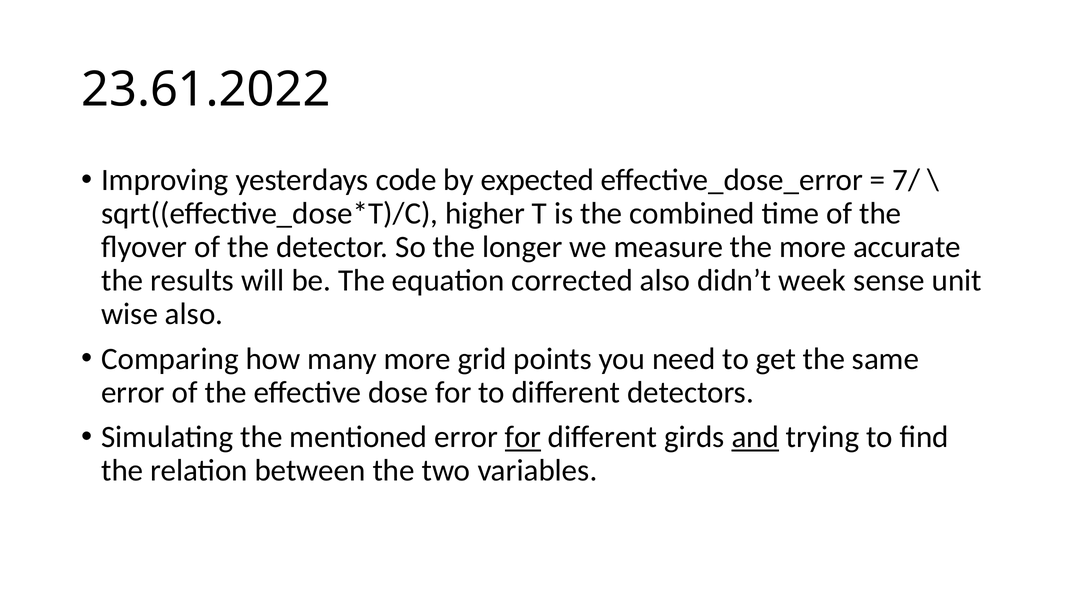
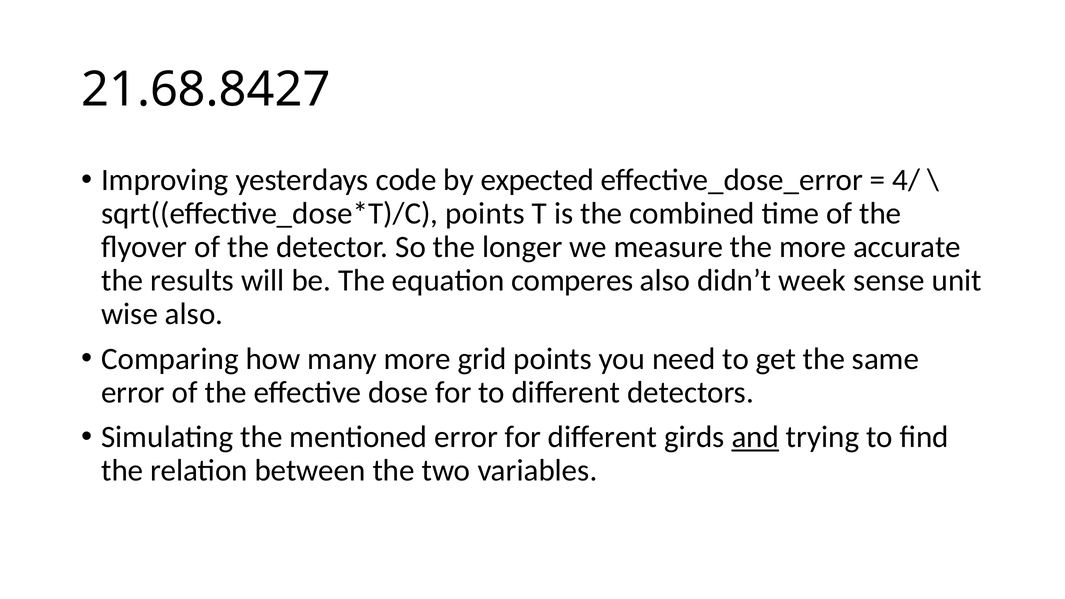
23.61.2022: 23.61.2022 -> 21.68.8427
7/: 7/ -> 4/
higher at (485, 214): higher -> points
corrected: corrected -> comperes
for at (523, 437) underline: present -> none
